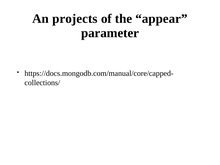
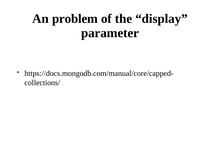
projects: projects -> problem
appear: appear -> display
